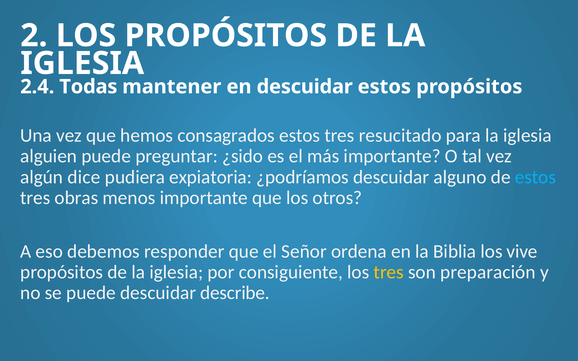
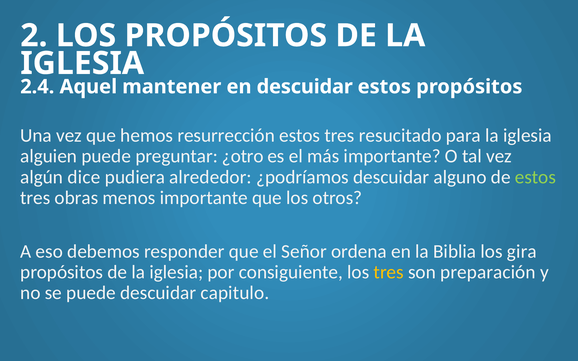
Todas: Todas -> Aquel
consagrados: consagrados -> resurrección
¿sido: ¿sido -> ¿otro
expiatoria: expiatoria -> alrededor
estos at (535, 177) colour: light blue -> light green
vive: vive -> gira
describe: describe -> capitulo
